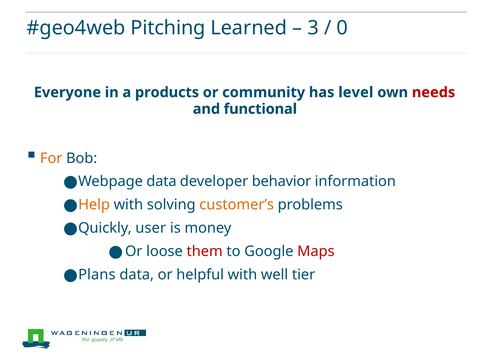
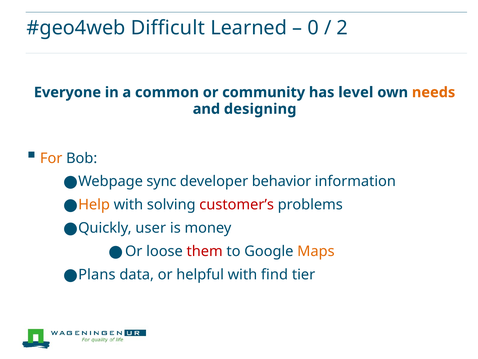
Pitching: Pitching -> Difficult
3: 3 -> 0
0: 0 -> 2
products: products -> common
needs colour: red -> orange
functional: functional -> designing
Webpage data: data -> sync
customer’s colour: orange -> red
Maps colour: red -> orange
well: well -> find
